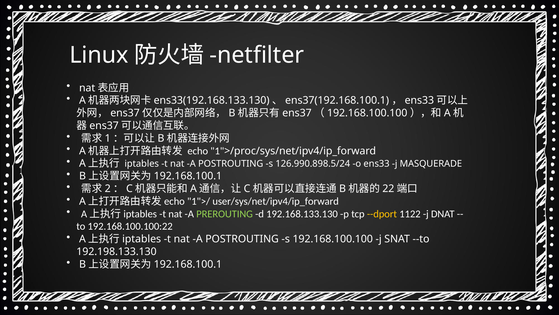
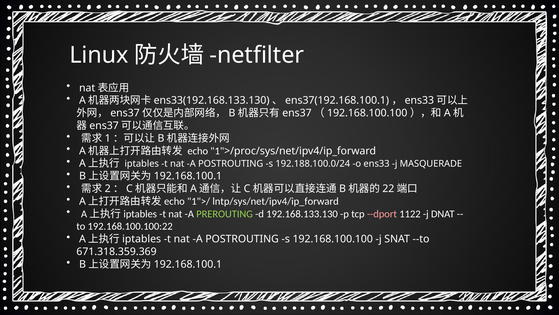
126.990.898.5/24: 126.990.898.5/24 -> 192.188.100.0/24
user/sys/net/ipv4/ip_forward: user/sys/net/ipv4/ip_forward -> lntp/sys/net/ipv4/ip_forward
--dport colour: yellow -> pink
192.198.133.130: 192.198.133.130 -> 671.318.359.369
